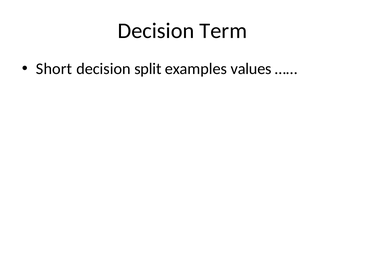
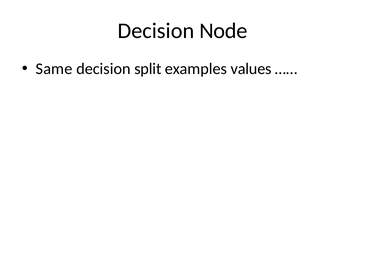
Term: Term -> Node
Short: Short -> Same
